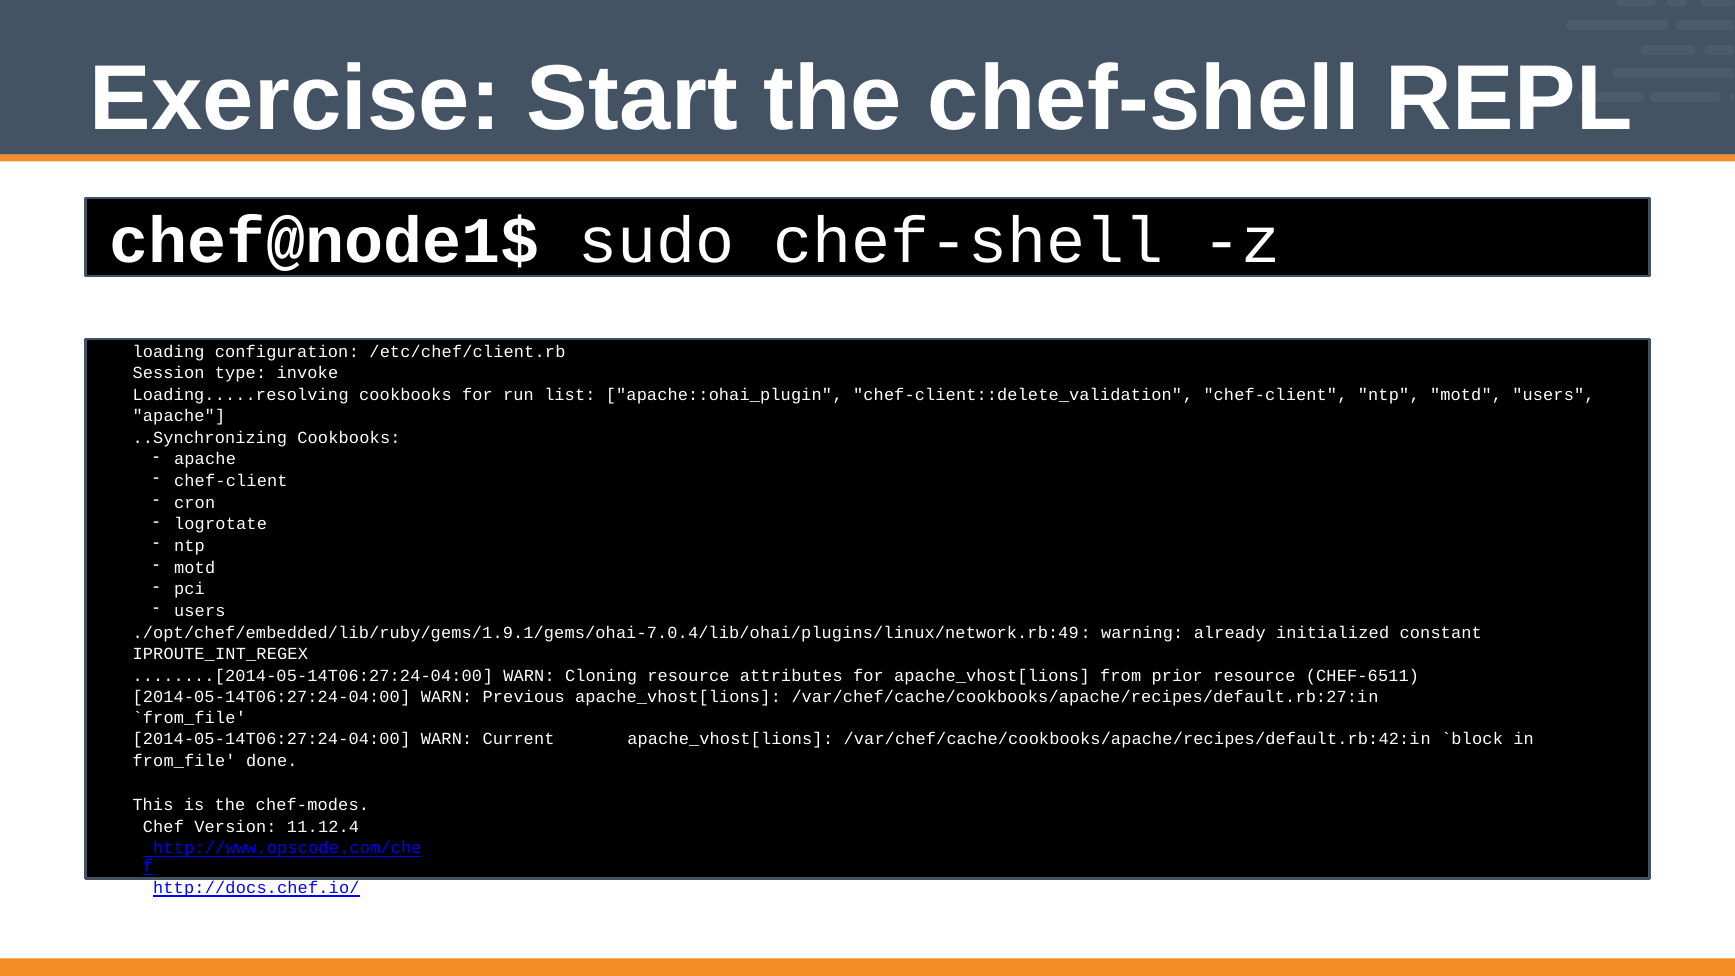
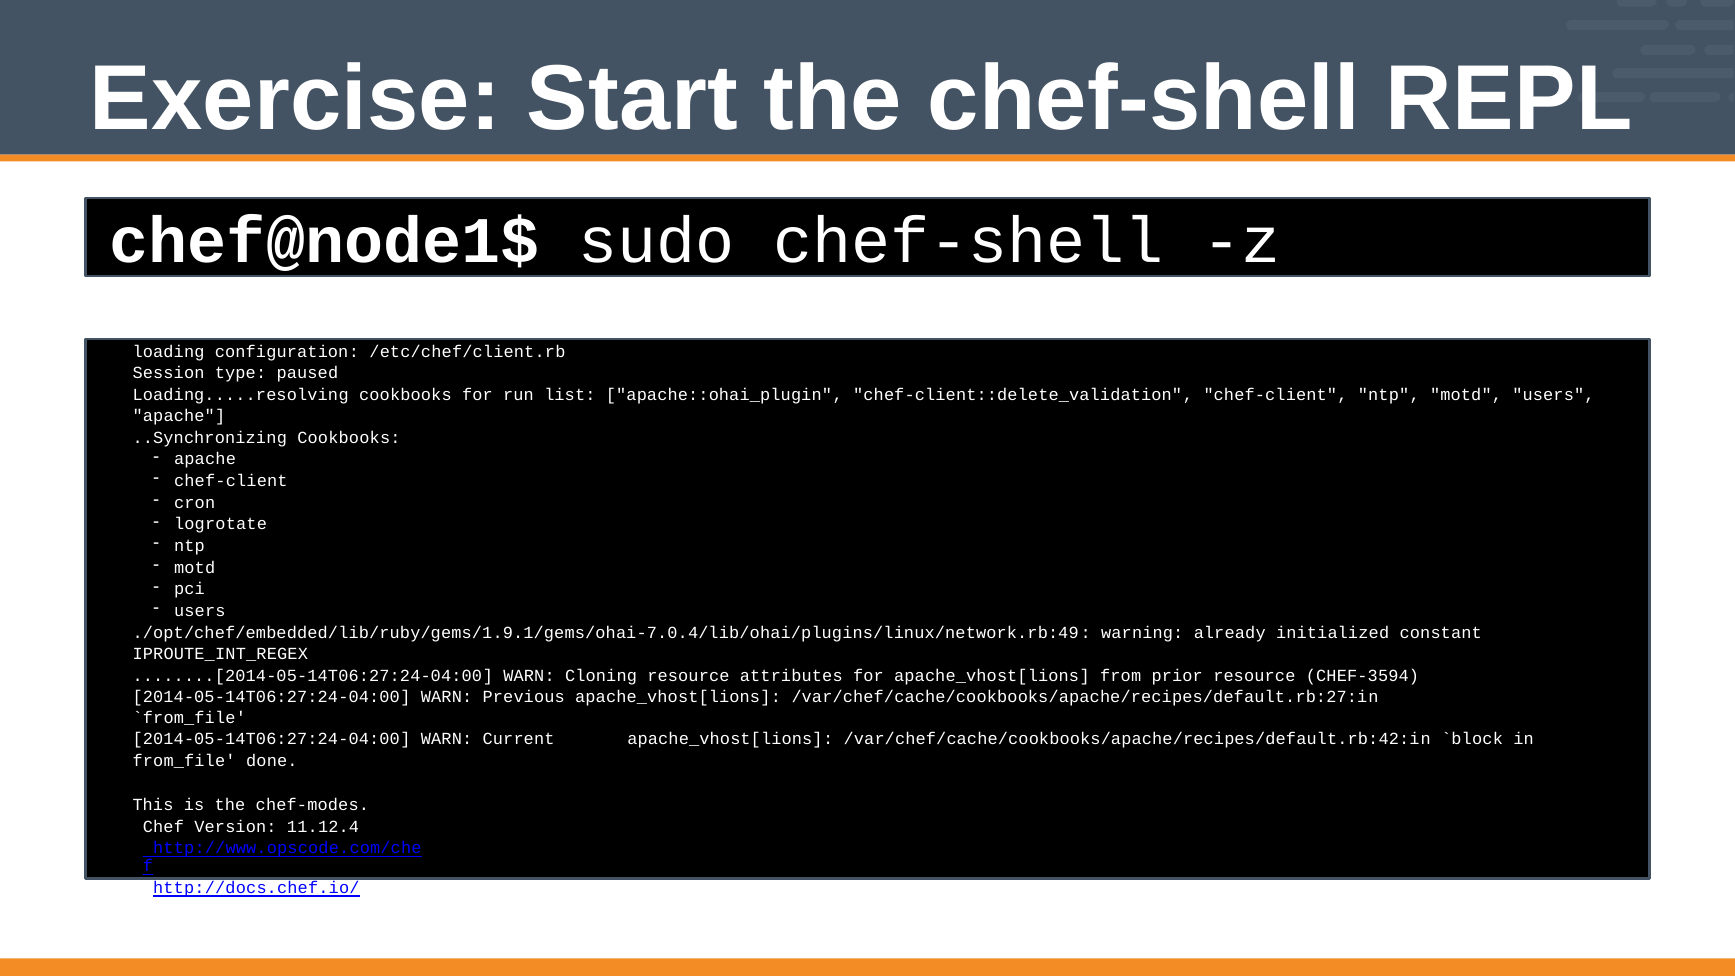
invoke: invoke -> paused
CHEF-6511: CHEF-6511 -> CHEF-3594
